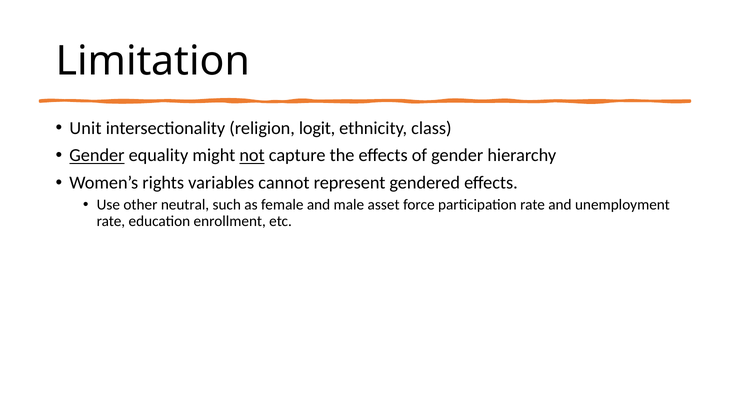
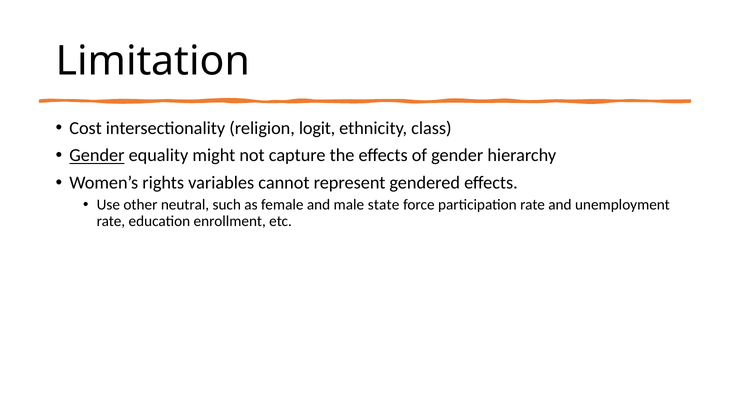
Unit: Unit -> Cost
not underline: present -> none
asset: asset -> state
